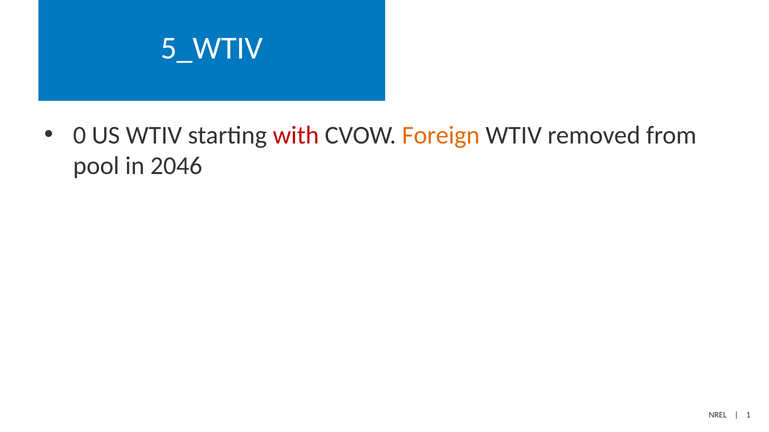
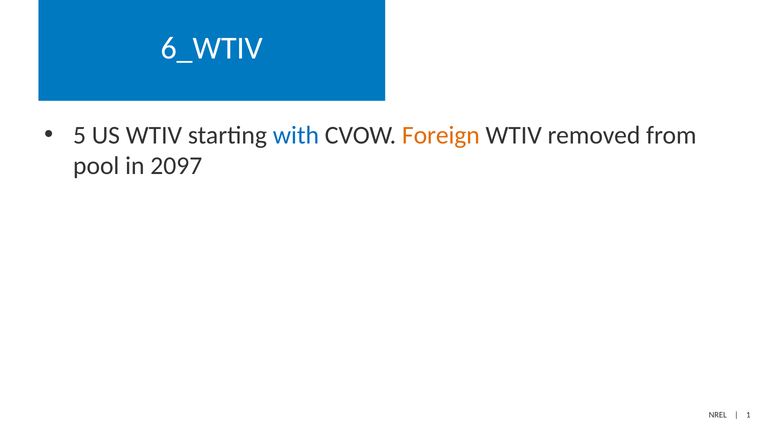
5_WTIV: 5_WTIV -> 6_WTIV
0: 0 -> 5
with colour: red -> blue
2046: 2046 -> 2097
